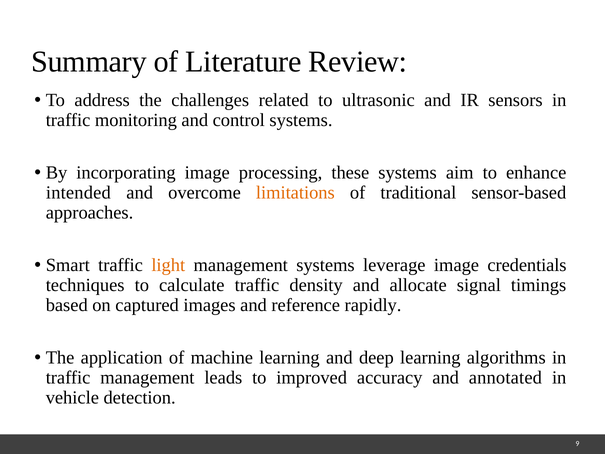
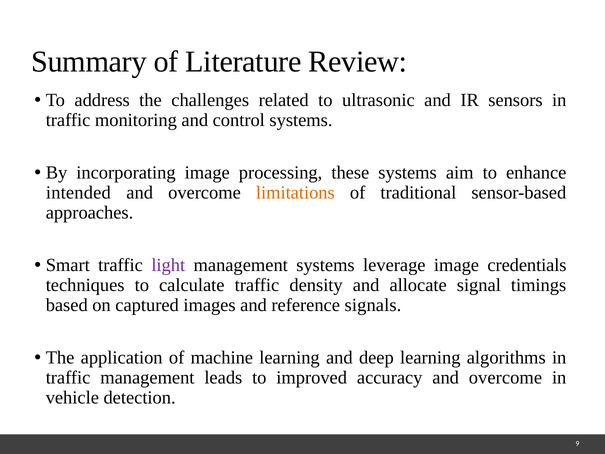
light colour: orange -> purple
rapidly: rapidly -> signals
accuracy and annotated: annotated -> overcome
